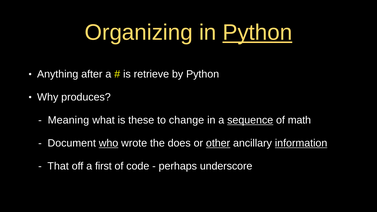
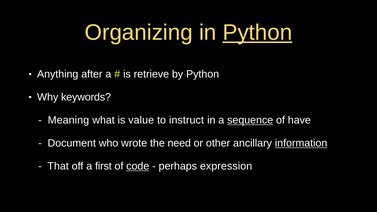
produces: produces -> keywords
these: these -> value
change: change -> instruct
math: math -> have
who underline: present -> none
does: does -> need
other underline: present -> none
code underline: none -> present
underscore: underscore -> expression
